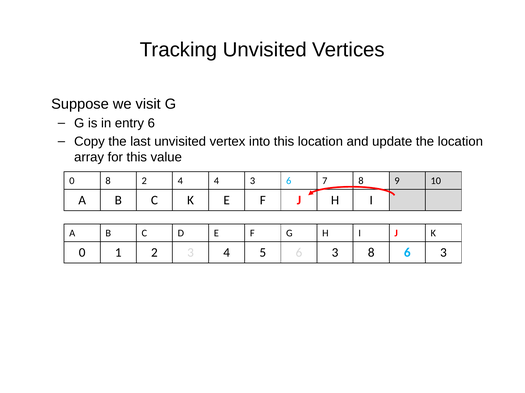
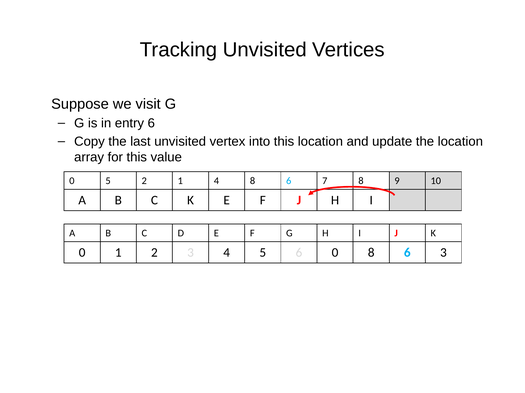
0 8: 8 -> 5
2 4: 4 -> 1
4 3: 3 -> 8
5 6 3: 3 -> 0
